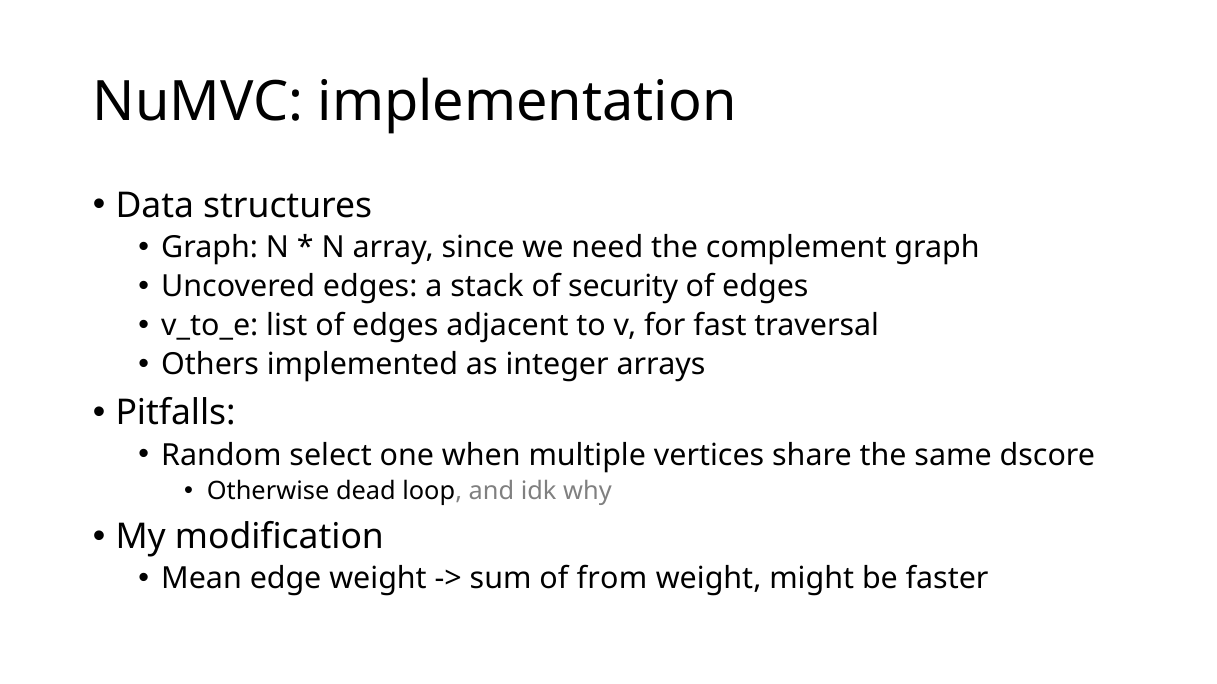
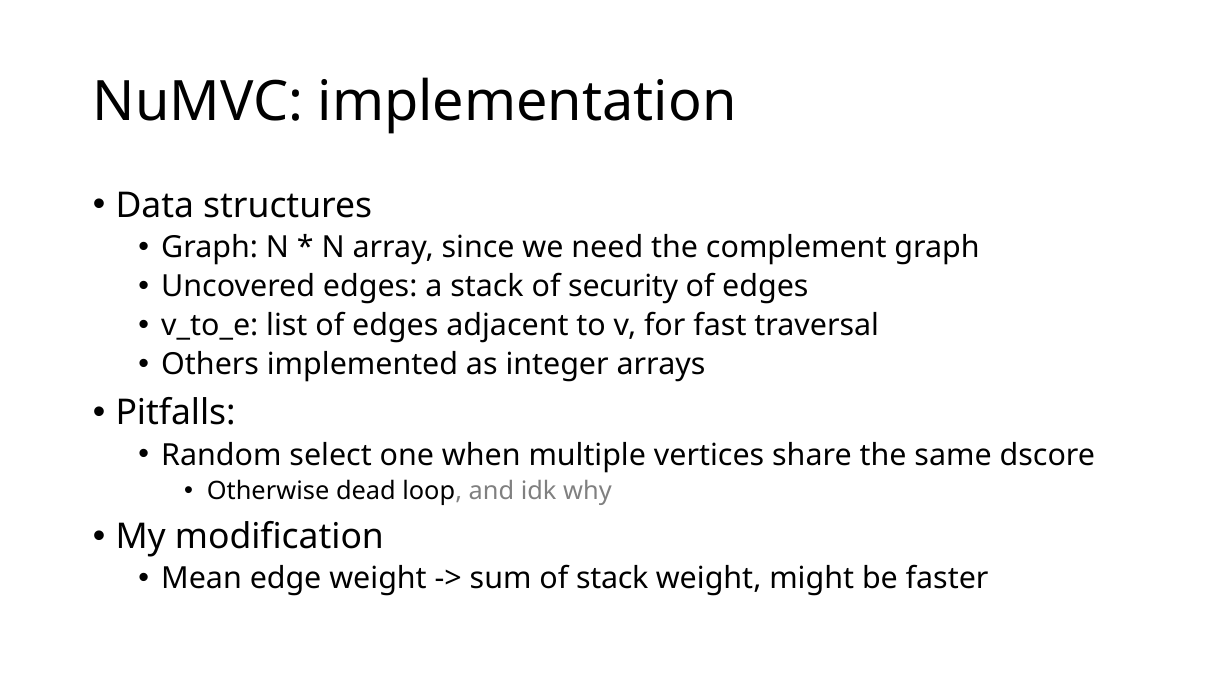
of from: from -> stack
